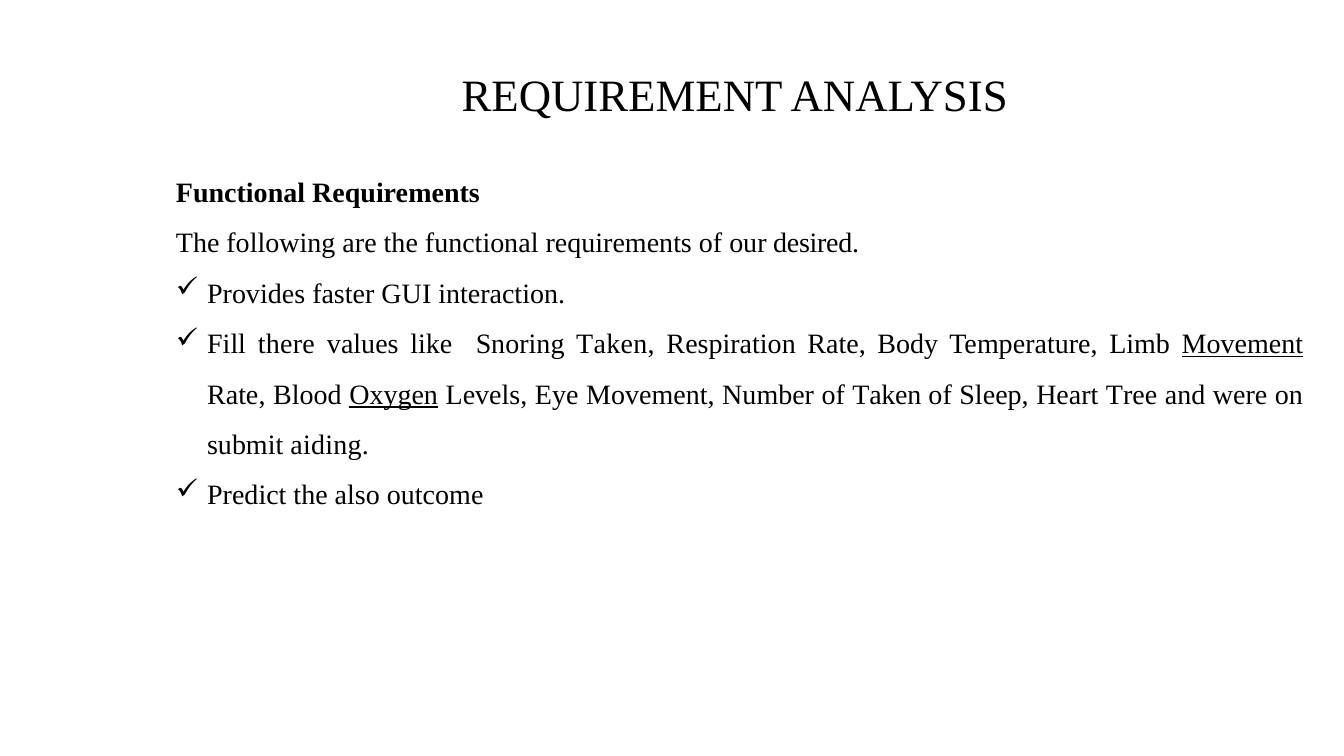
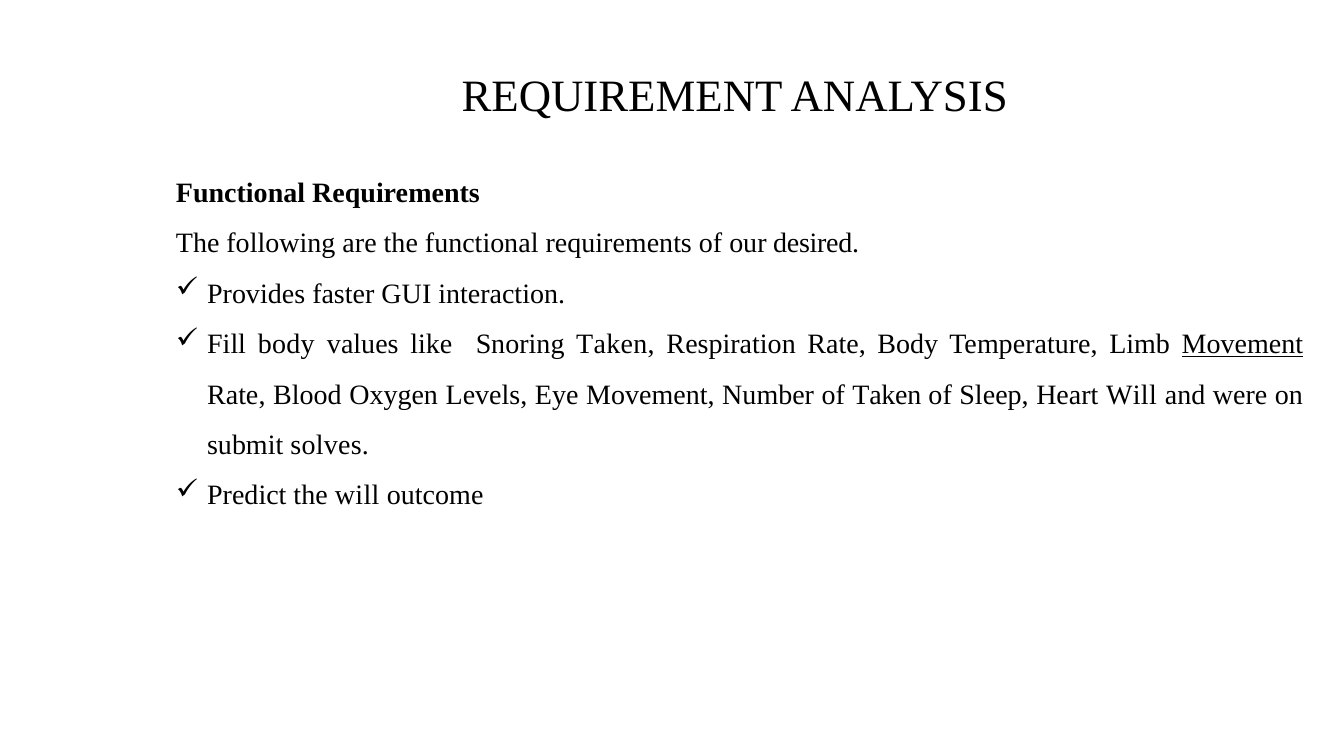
Fill there: there -> body
Oxygen underline: present -> none
Heart Tree: Tree -> Will
aiding: aiding -> solves
the also: also -> will
